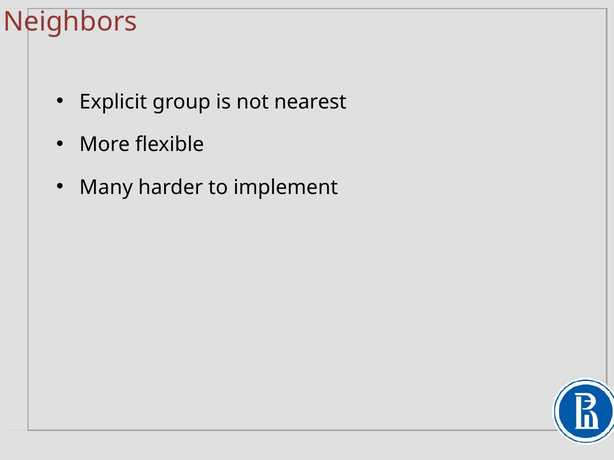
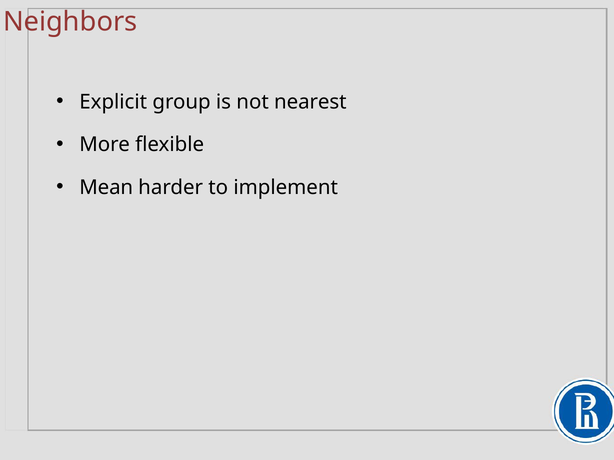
Many: Many -> Mean
